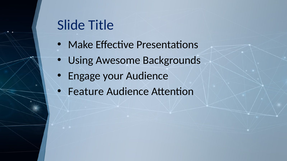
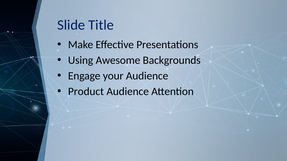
Feature: Feature -> Product
